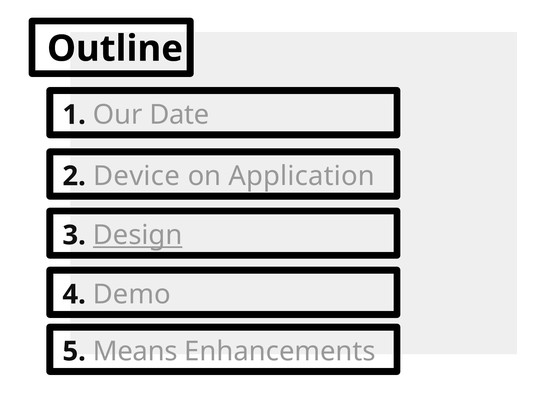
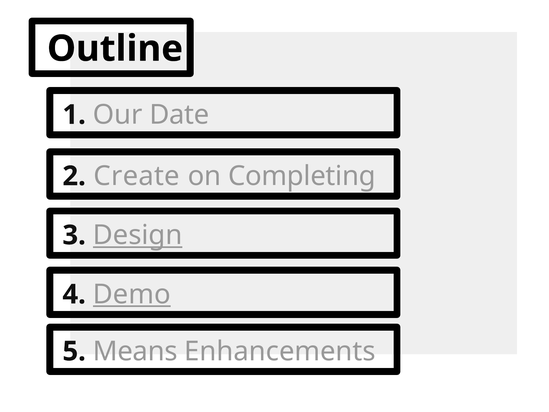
Device: Device -> Create
Application: Application -> Completing
Demo underline: none -> present
